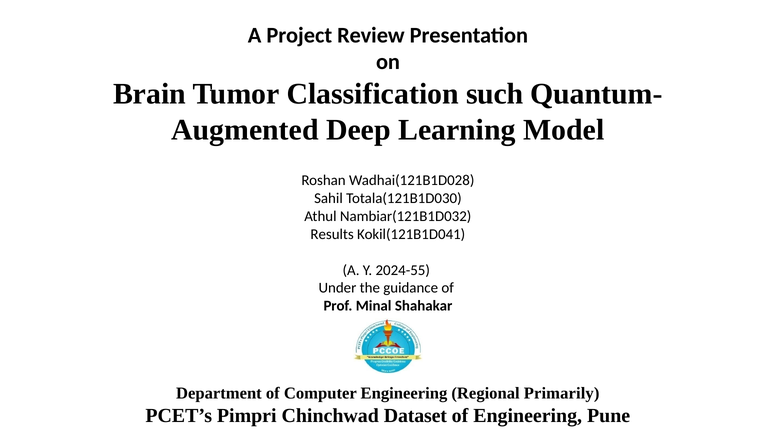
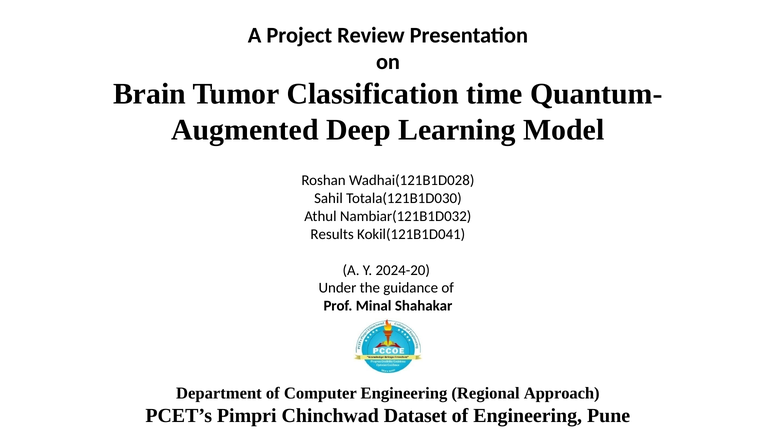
such: such -> time
2024-55: 2024-55 -> 2024-20
Primarily: Primarily -> Approach
